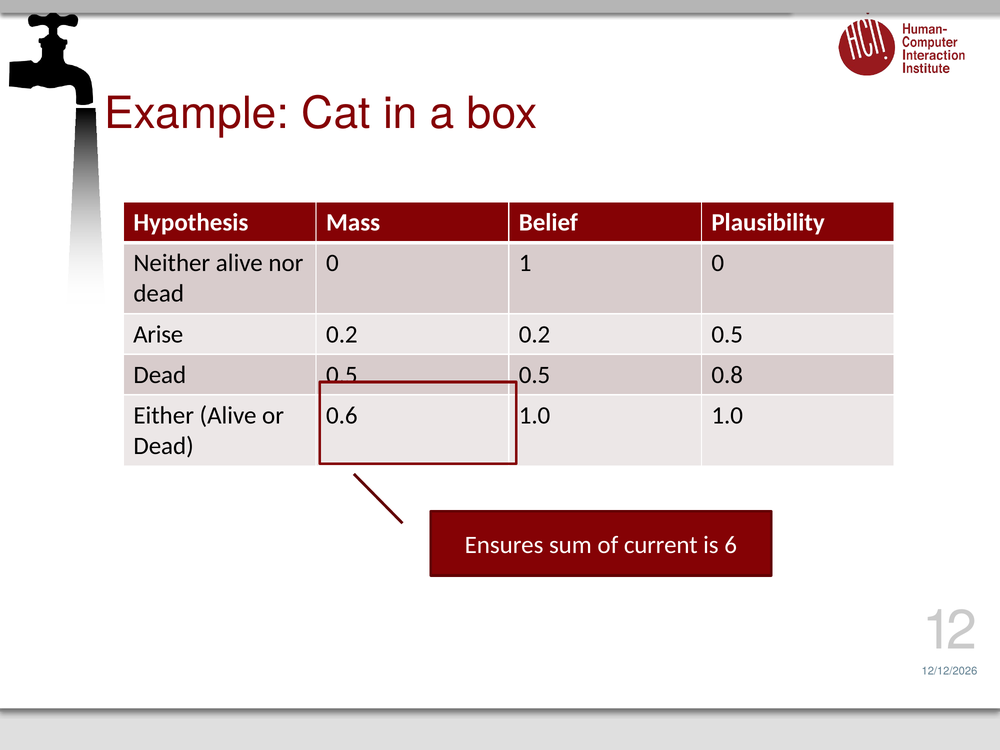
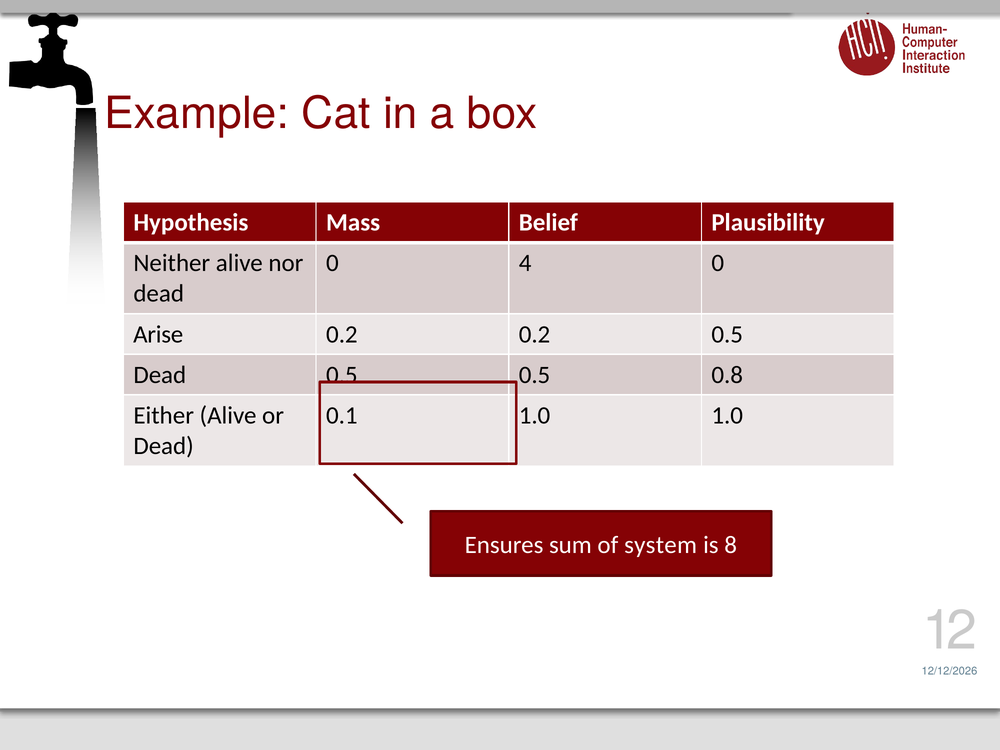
1: 1 -> 4
0.6: 0.6 -> 0.1
current: current -> system
6: 6 -> 8
